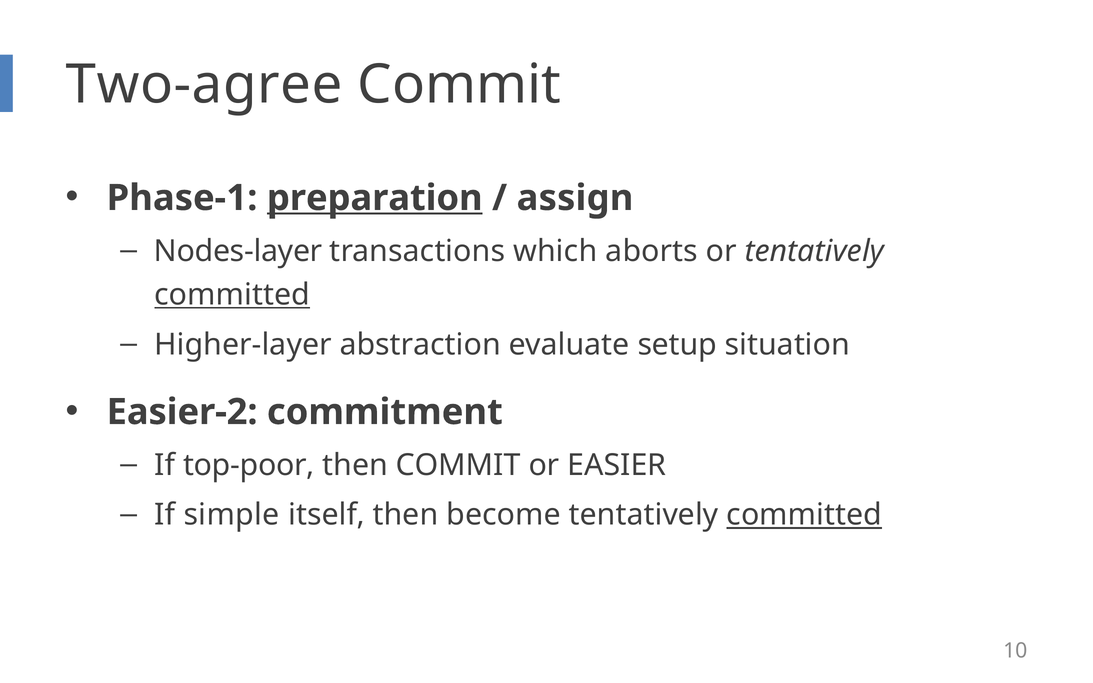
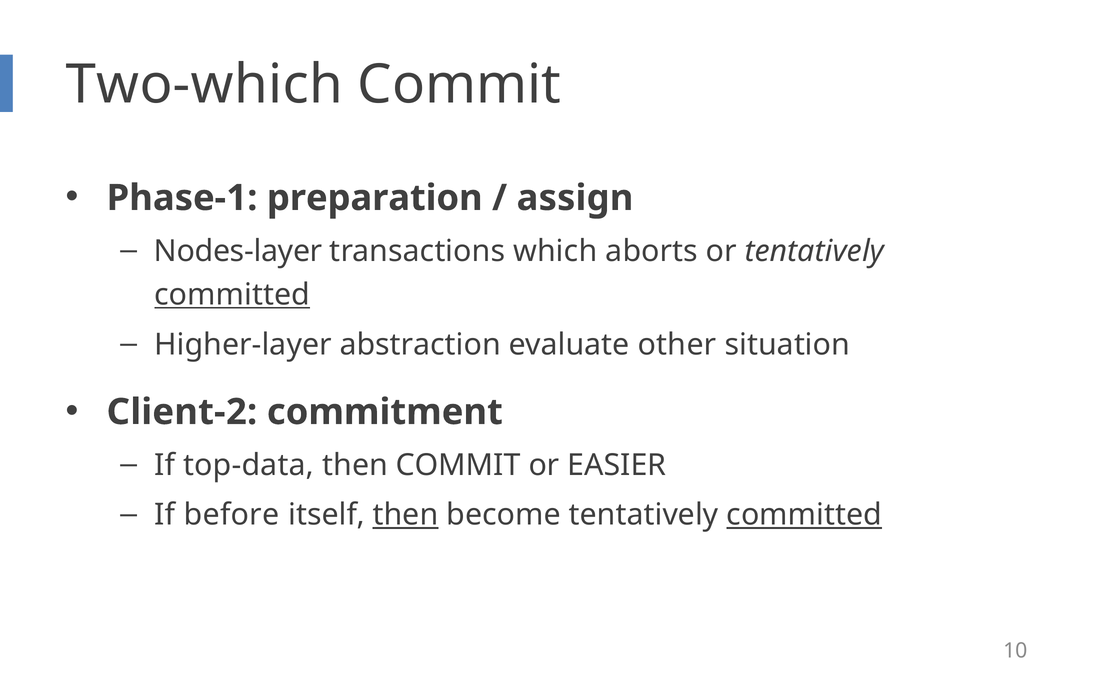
Two-agree: Two-agree -> Two-which
preparation underline: present -> none
setup: setup -> other
Easier-2: Easier-2 -> Client-2
top-poor: top-poor -> top-data
simple: simple -> before
then at (406, 515) underline: none -> present
